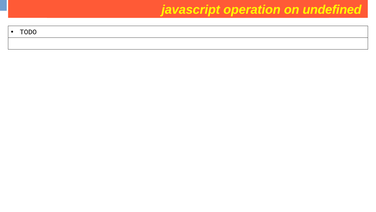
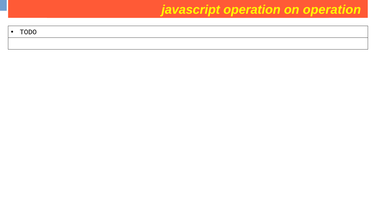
undefined at (332, 10): undefined -> operation
